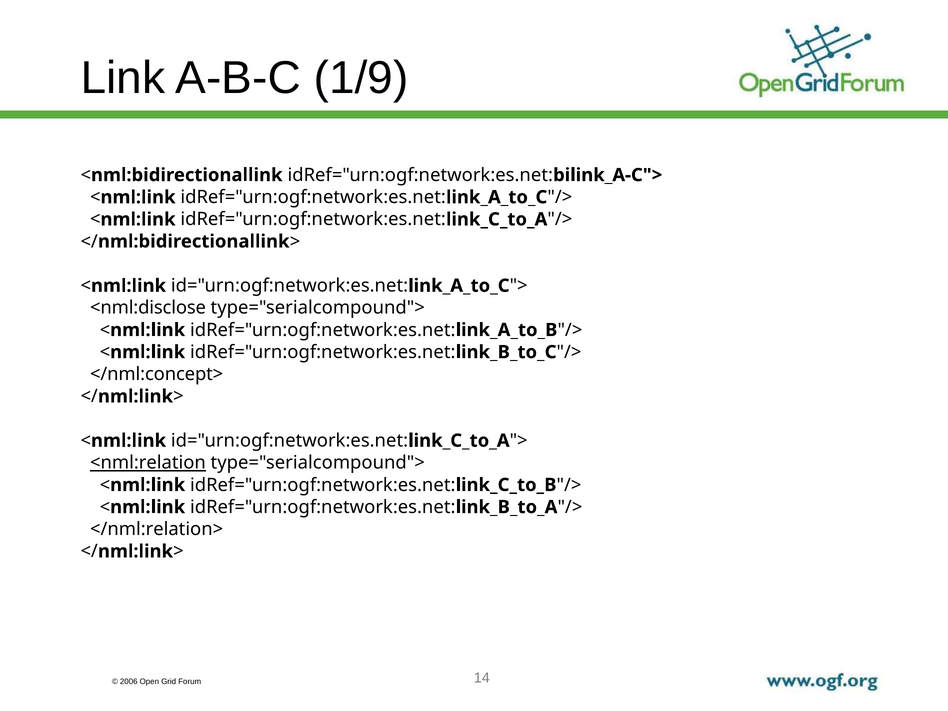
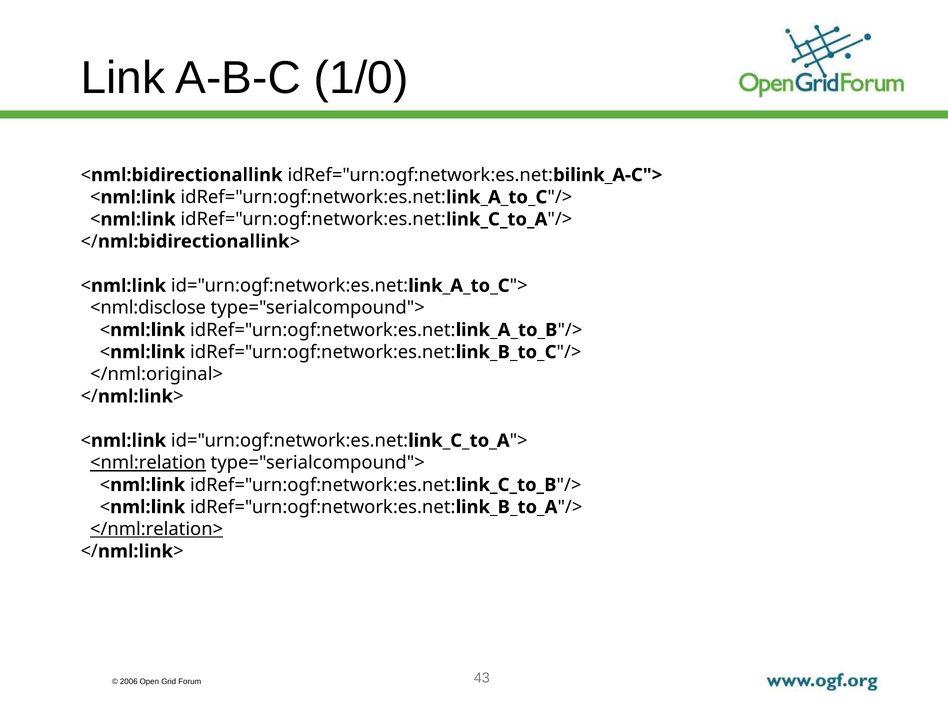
1/9: 1/9 -> 1/0
</nml:concept>: </nml:concept> -> </nml:original>
</nml:relation> underline: none -> present
14: 14 -> 43
